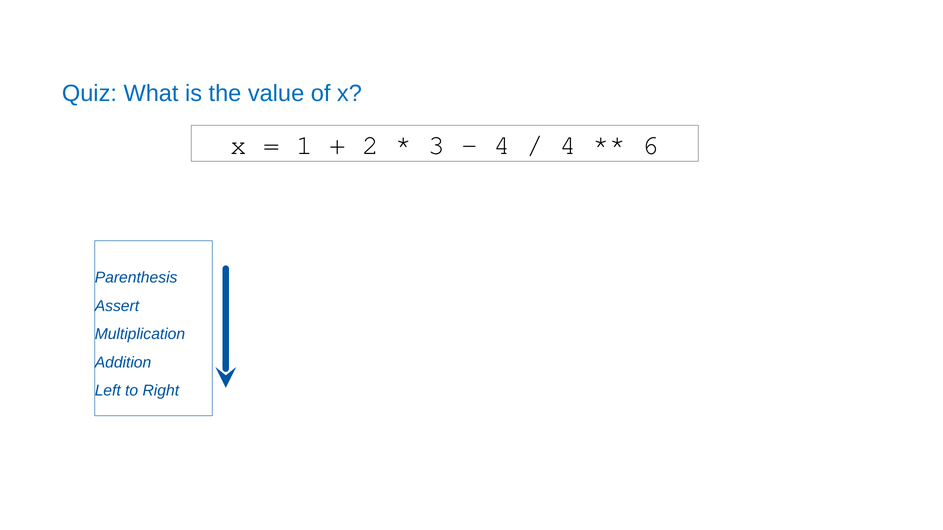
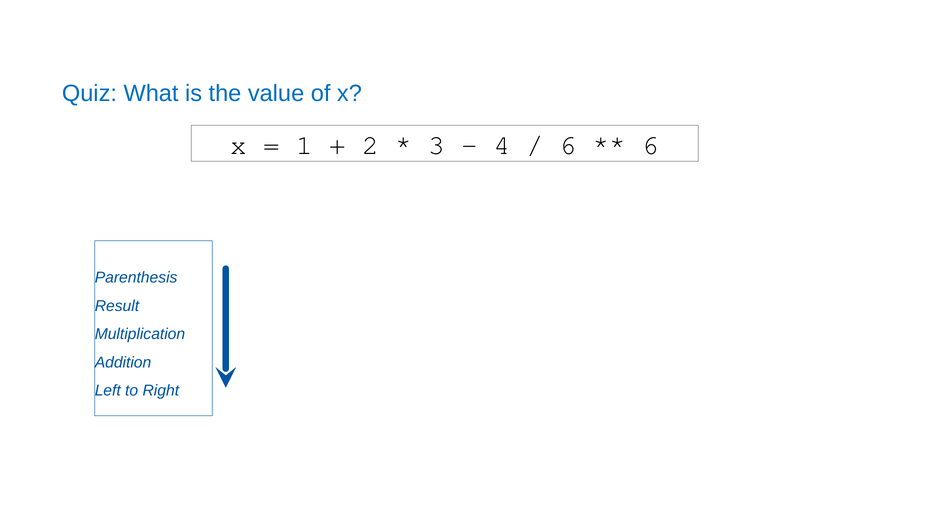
4 at (568, 145): 4 -> 6
Assert: Assert -> Result
